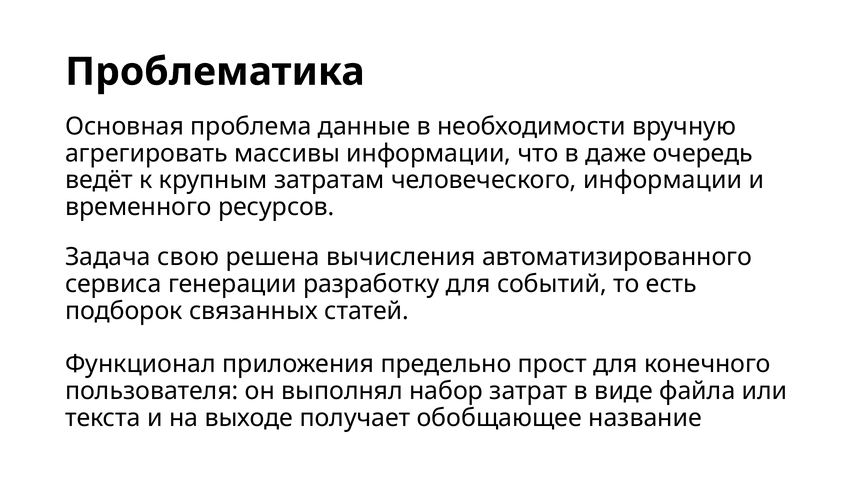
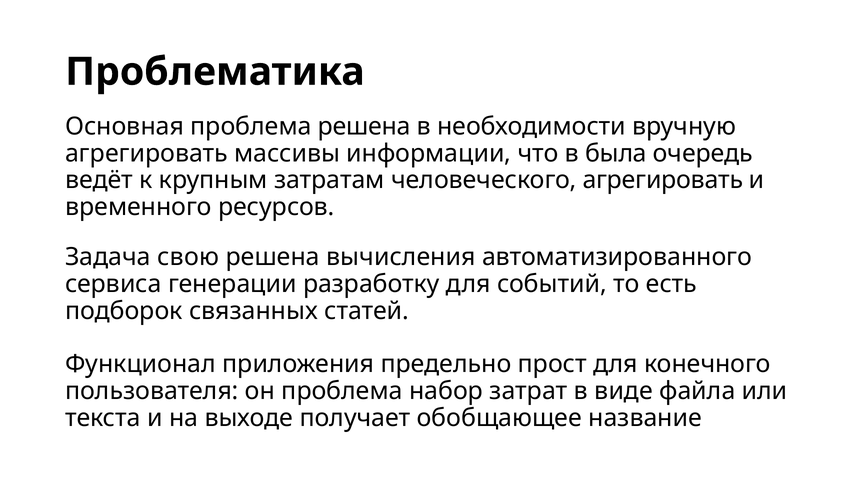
проблема данные: данные -> решена
даже: даже -> была
человеческого информации: информации -> агрегировать
он выполнял: выполнял -> проблема
